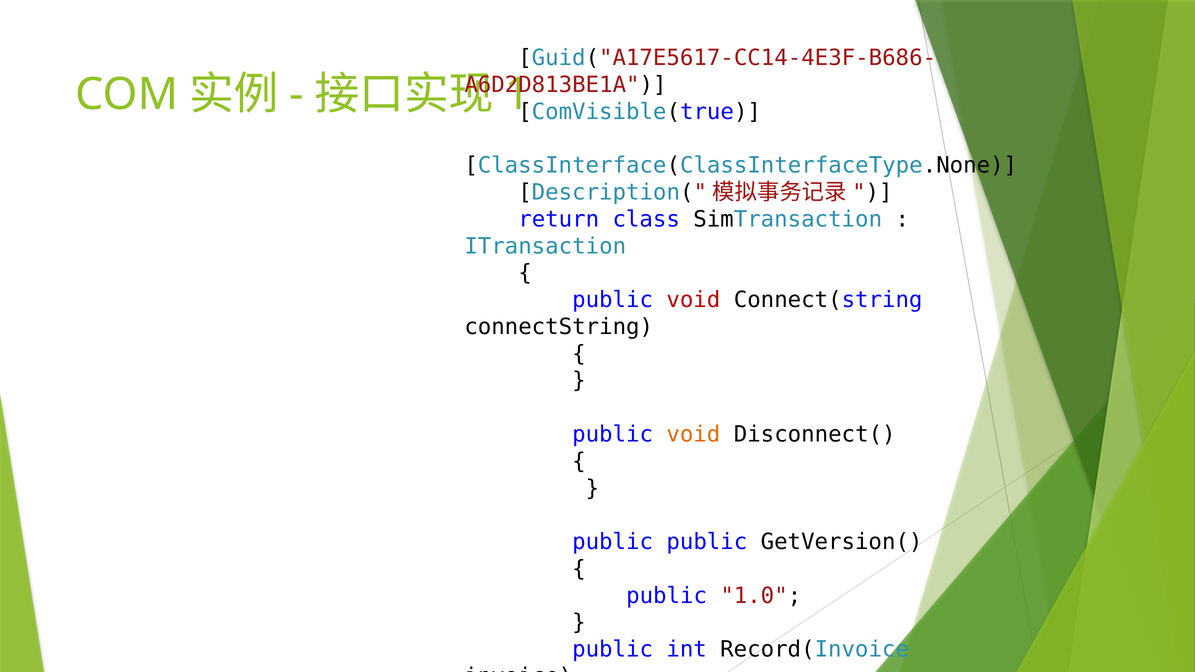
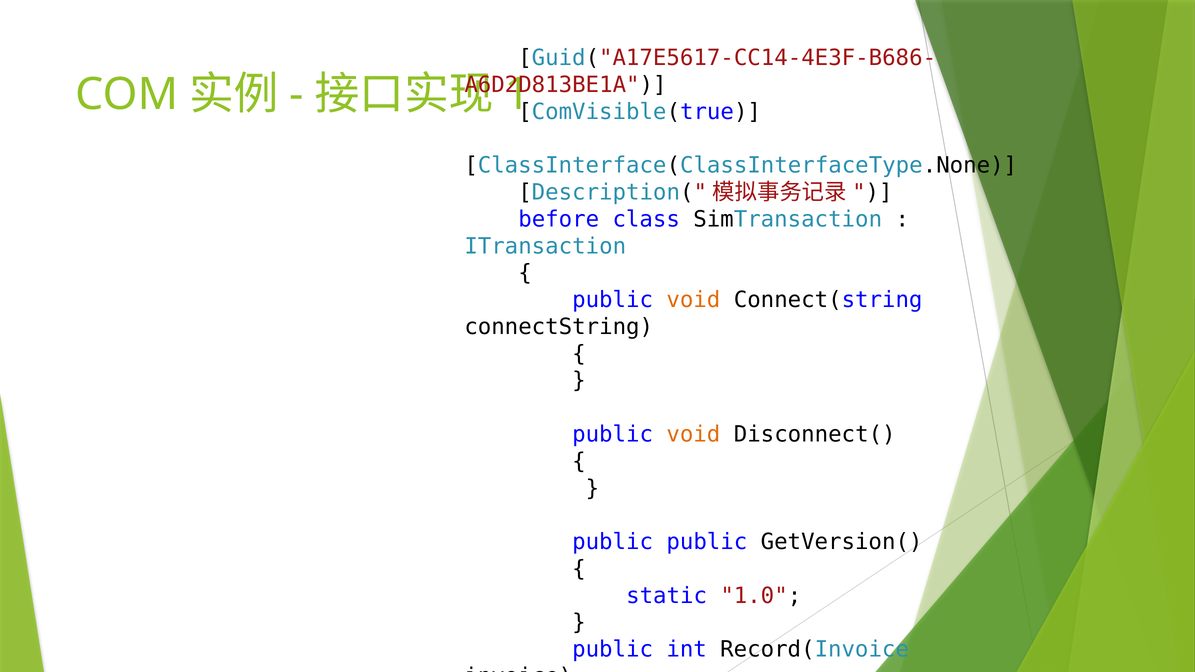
return at (559, 219): return -> before
void at (693, 300) colour: red -> orange
public at (667, 596): public -> static
